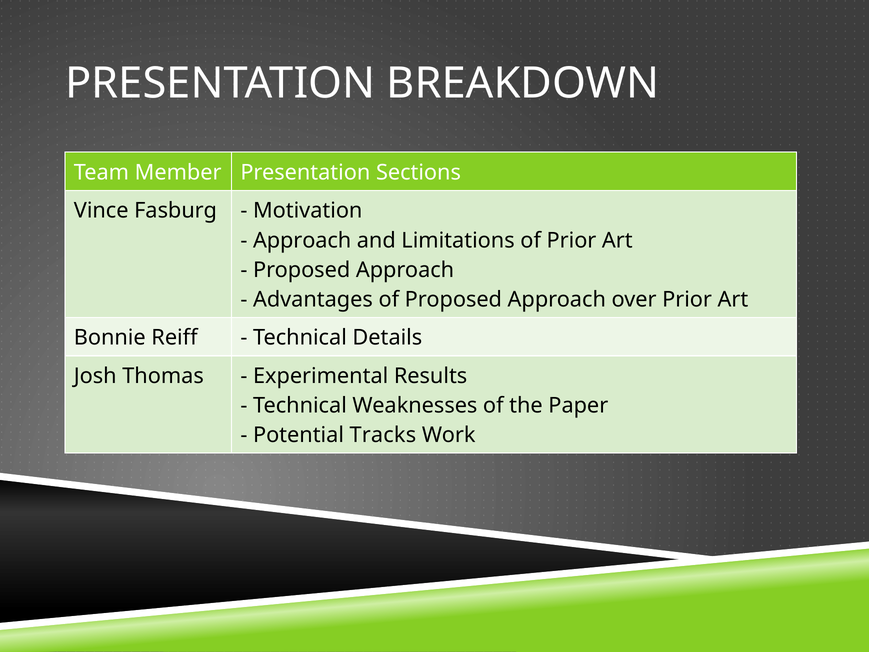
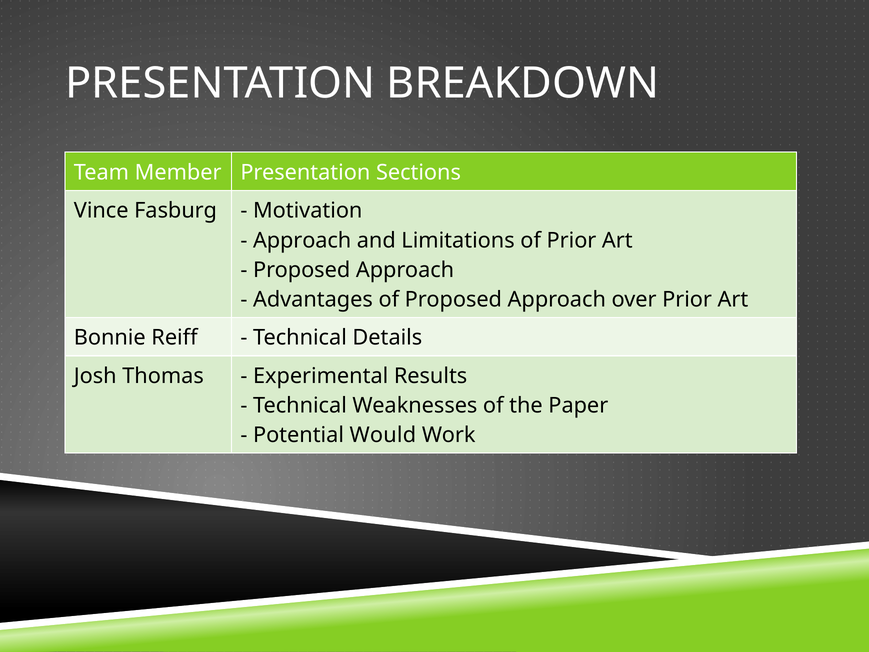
Tracks: Tracks -> Would
